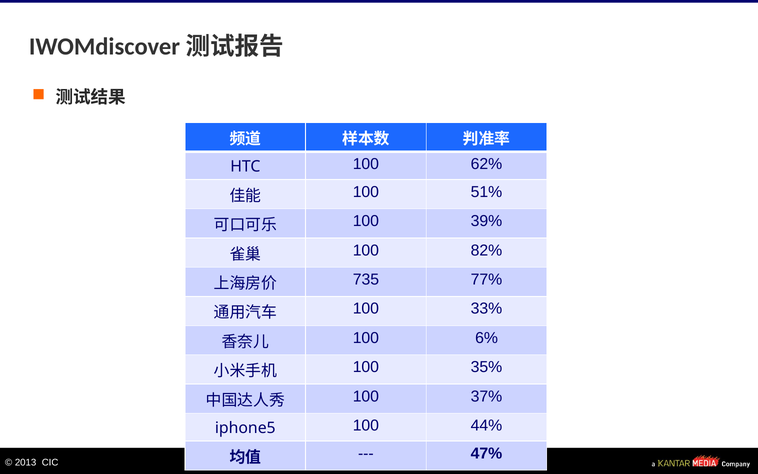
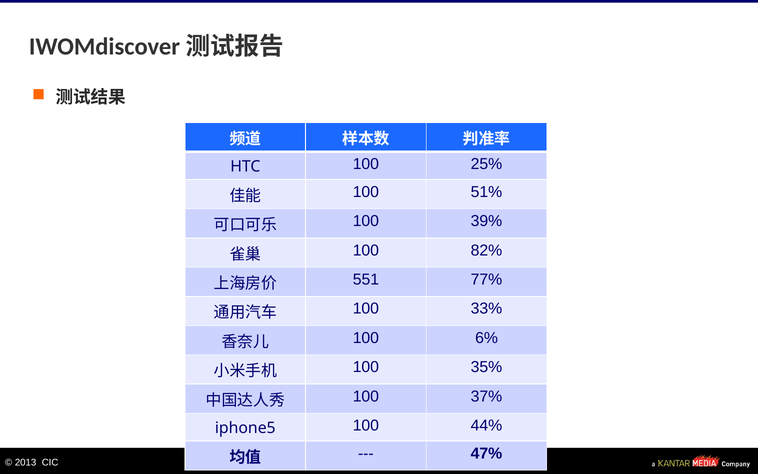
62%: 62% -> 25%
735: 735 -> 551
